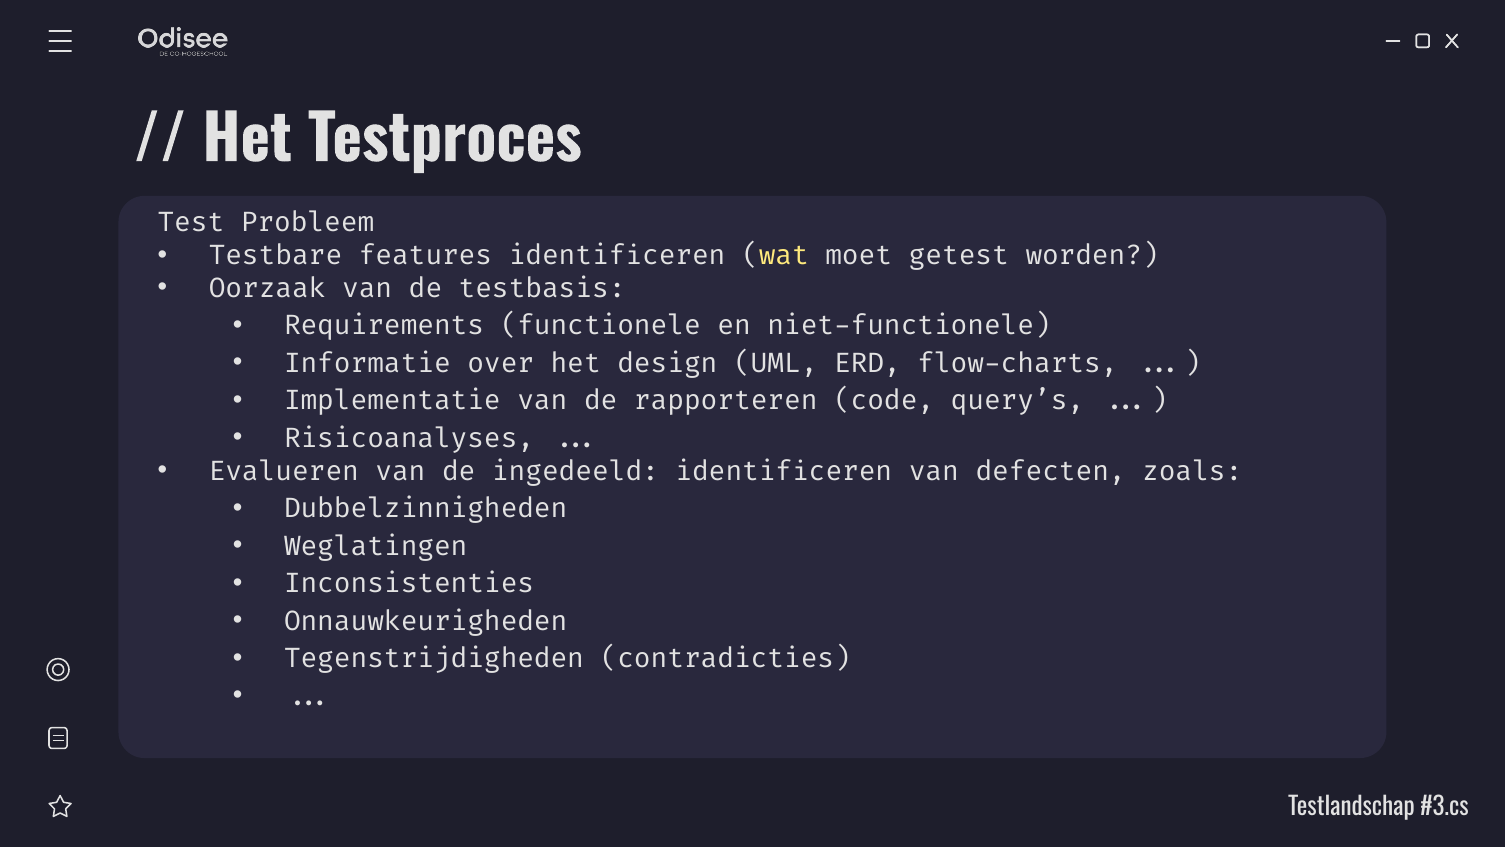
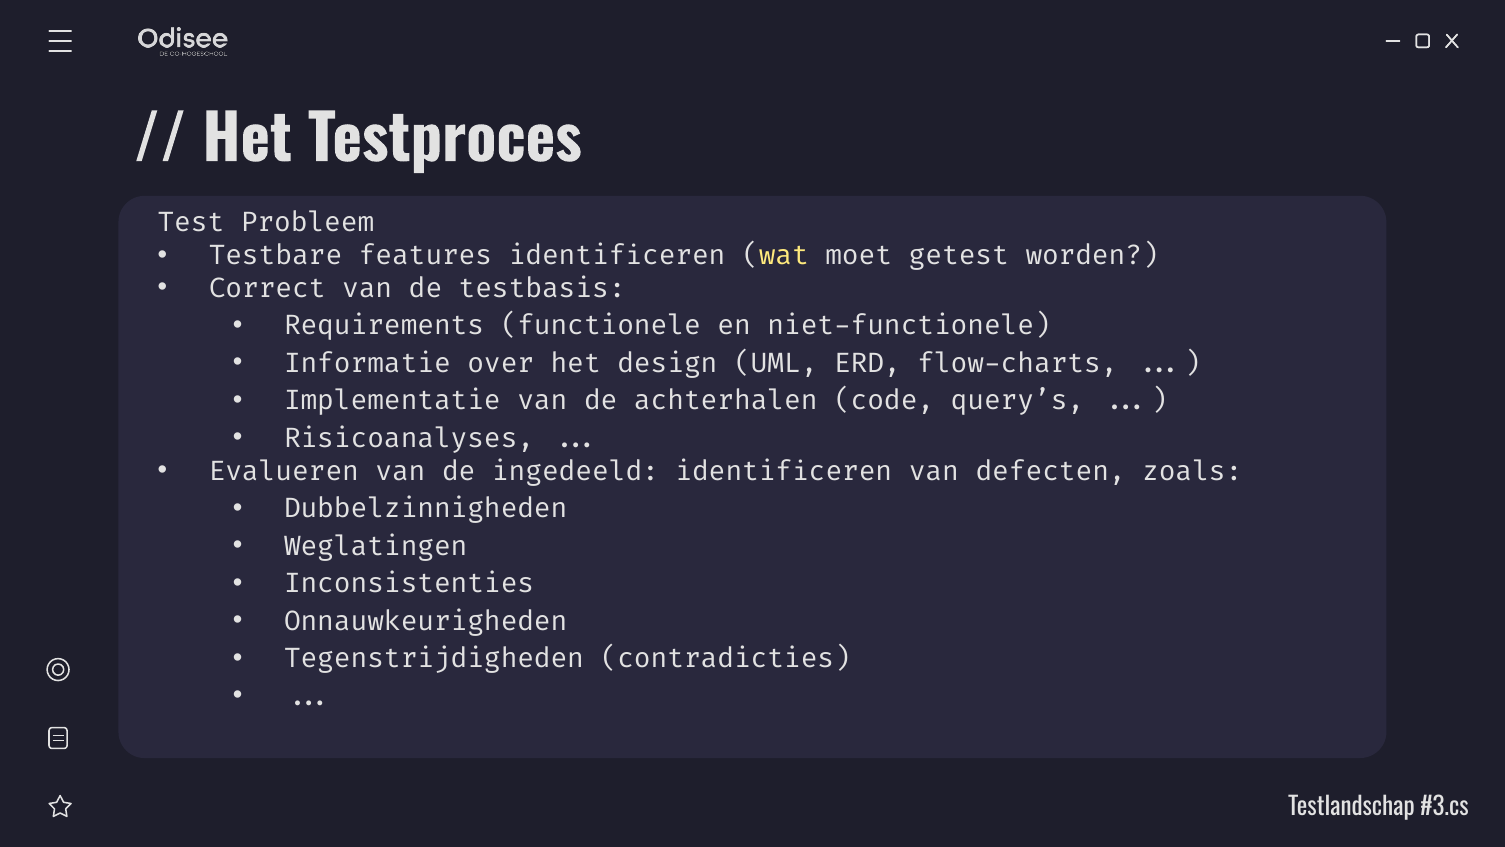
Oorzaak: Oorzaak -> Correct
rapporteren: rapporteren -> achterhalen
